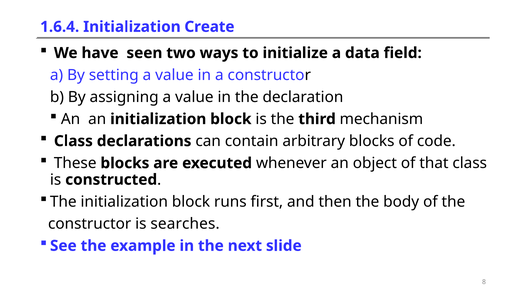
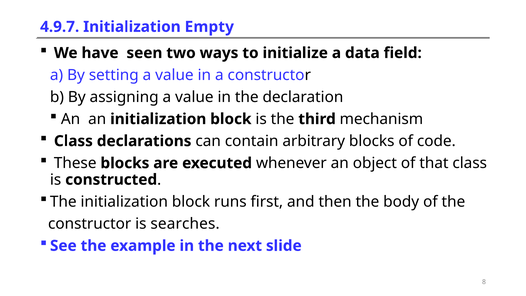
1.6.4: 1.6.4 -> 4.9.7
Create: Create -> Empty
